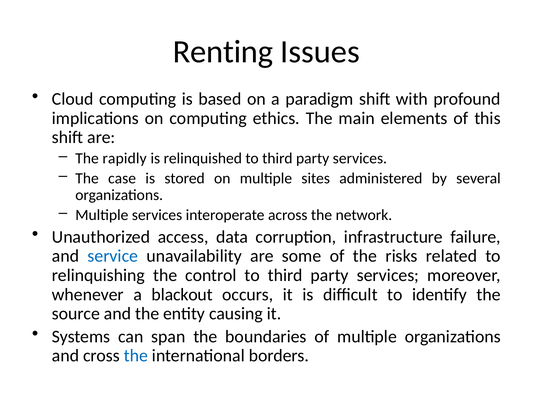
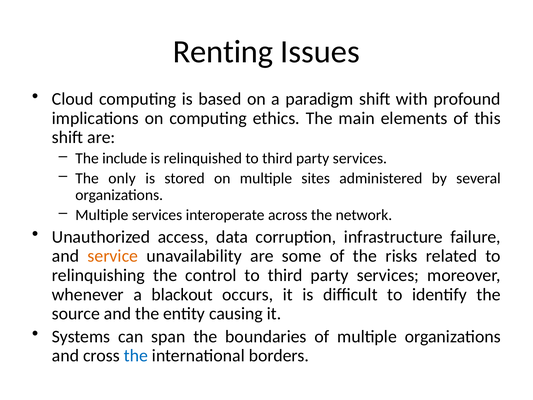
rapidly: rapidly -> include
case: case -> only
service colour: blue -> orange
